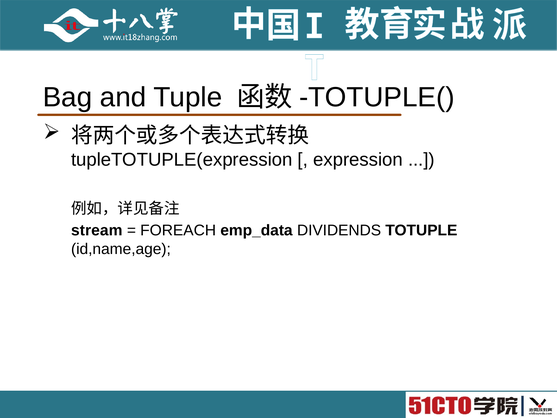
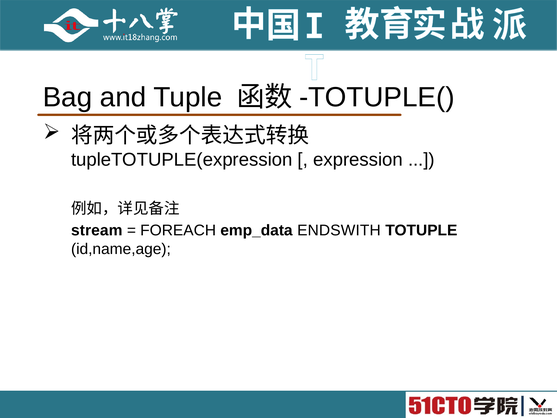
DIVIDENDS: DIVIDENDS -> ENDSWITH
